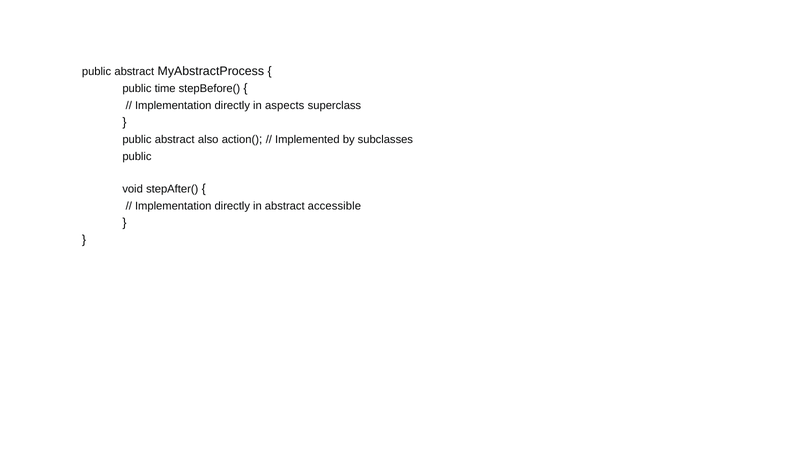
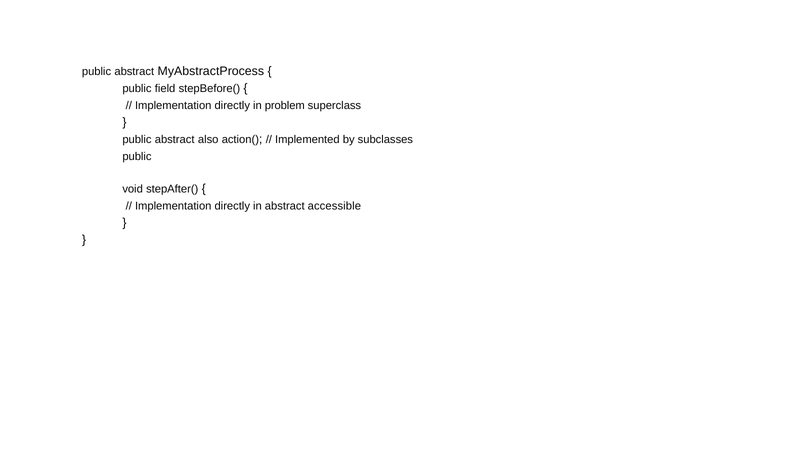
time: time -> field
aspects: aspects -> problem
